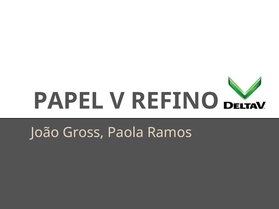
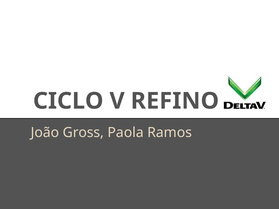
PAPEL: PAPEL -> CICLO
